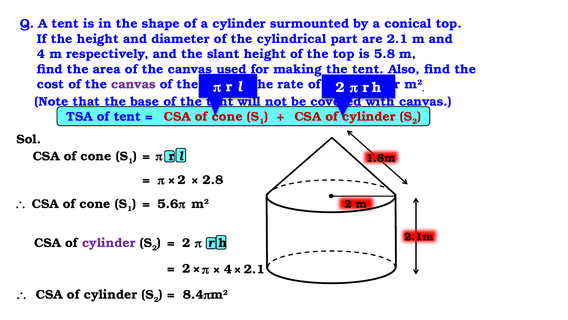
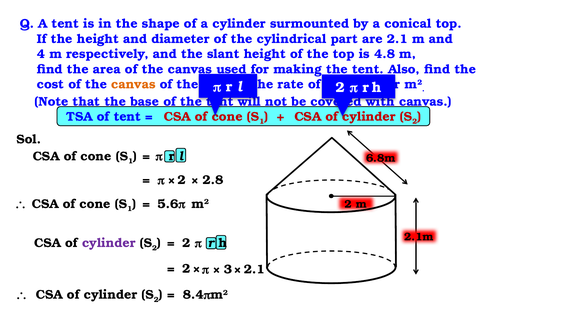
5.8: 5.8 -> 4.8
canvas at (133, 84) colour: purple -> orange
1.8m: 1.8m -> 6.8m
4 at (228, 269): 4 -> 3
